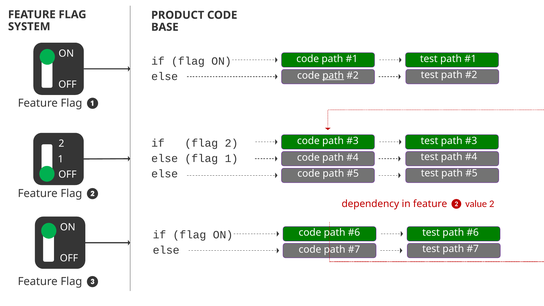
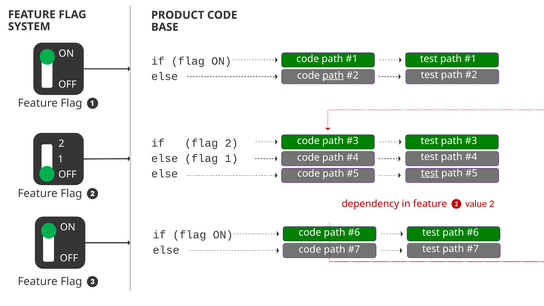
test at (430, 173) underline: none -> present
